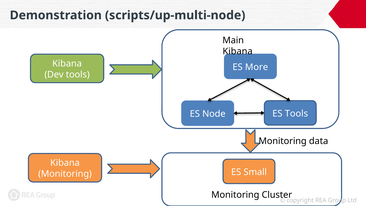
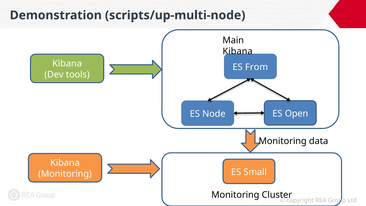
More: More -> From
ES Tools: Tools -> Open
